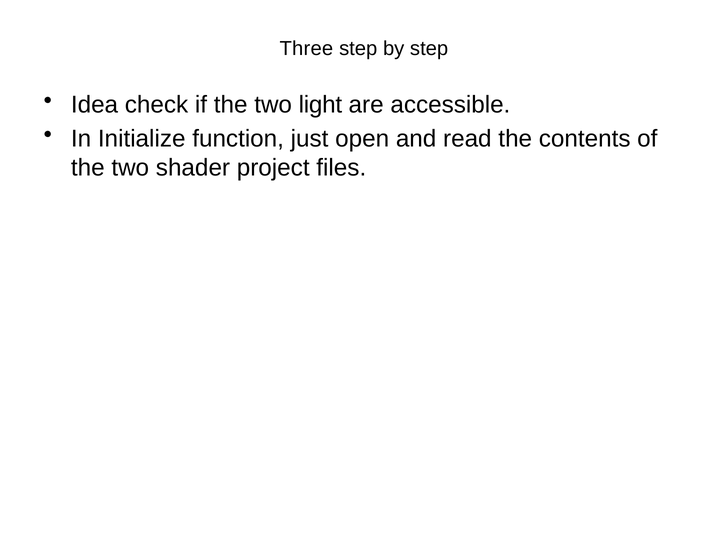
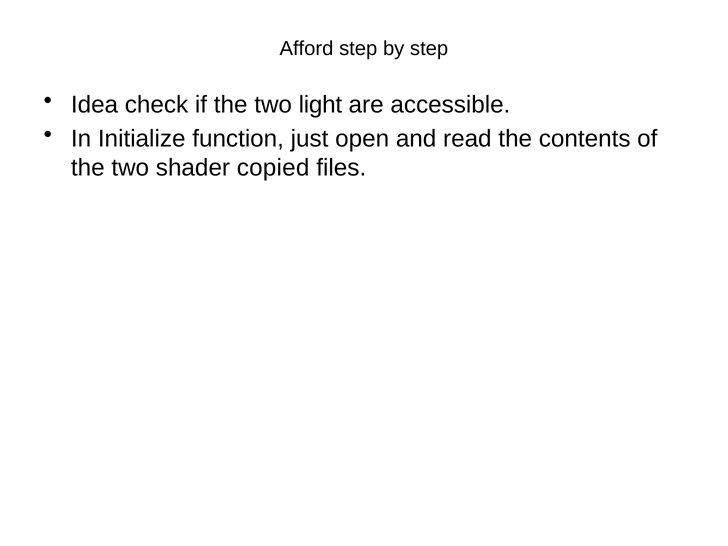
Three: Three -> Afford
project: project -> copied
